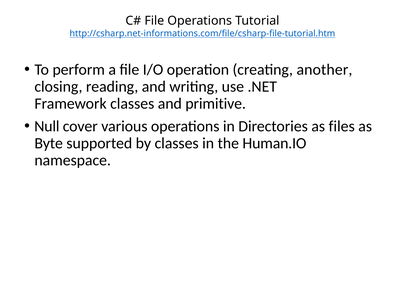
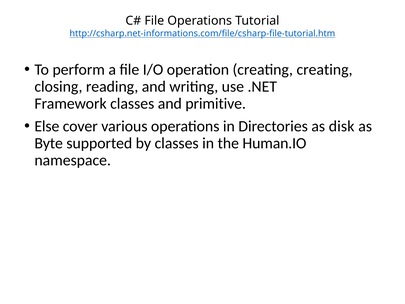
creating another: another -> creating
Null: Null -> Else
files: files -> disk
